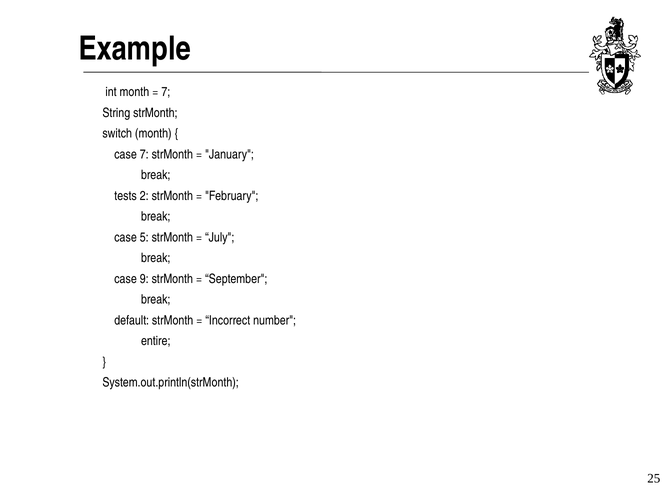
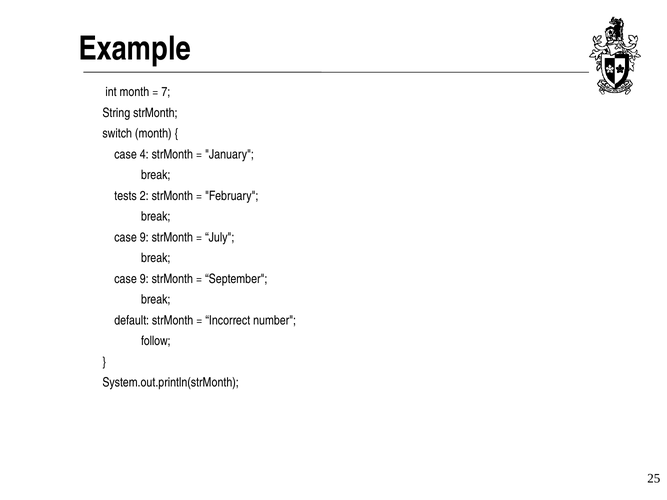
case 7: 7 -> 4
5 at (144, 237): 5 -> 9
entire: entire -> follow
